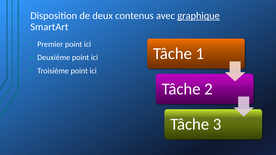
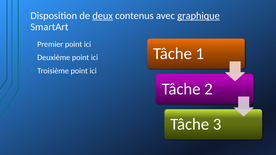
deux underline: none -> present
